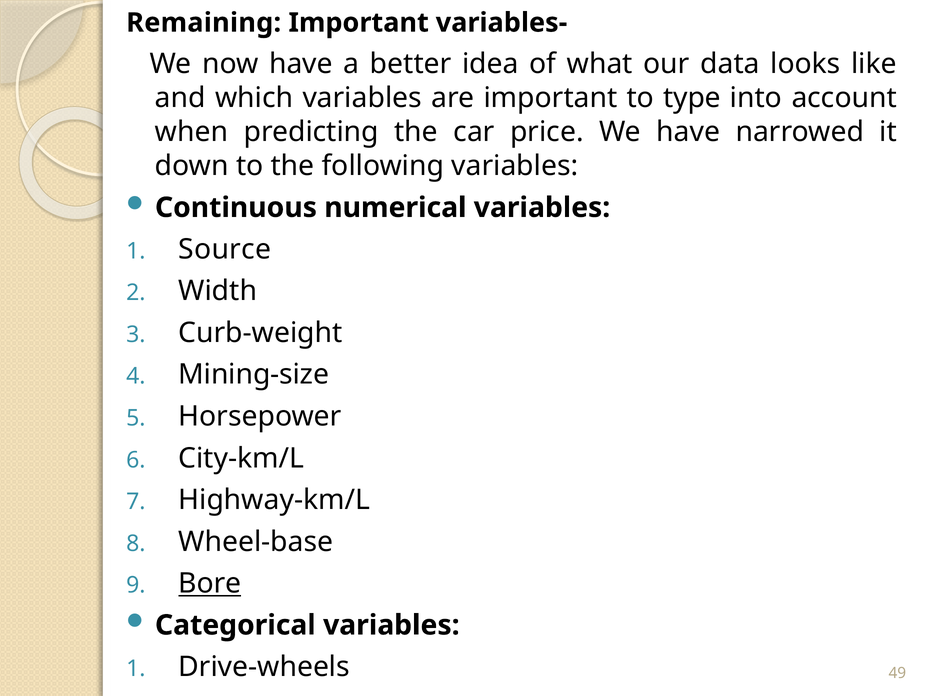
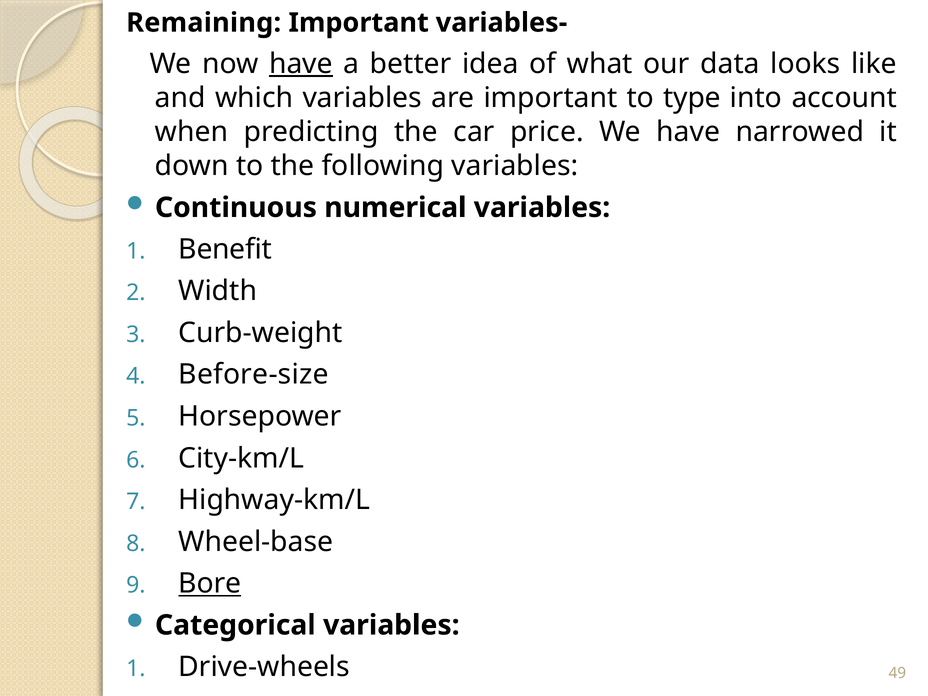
have at (301, 64) underline: none -> present
Source: Source -> Benefit
Mining-size: Mining-size -> Before-size
